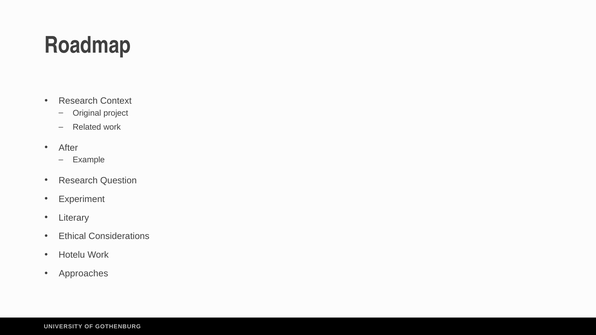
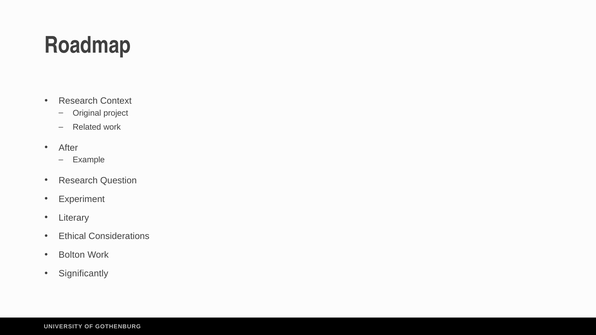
Hotelu: Hotelu -> Bolton
Approaches: Approaches -> Significantly
